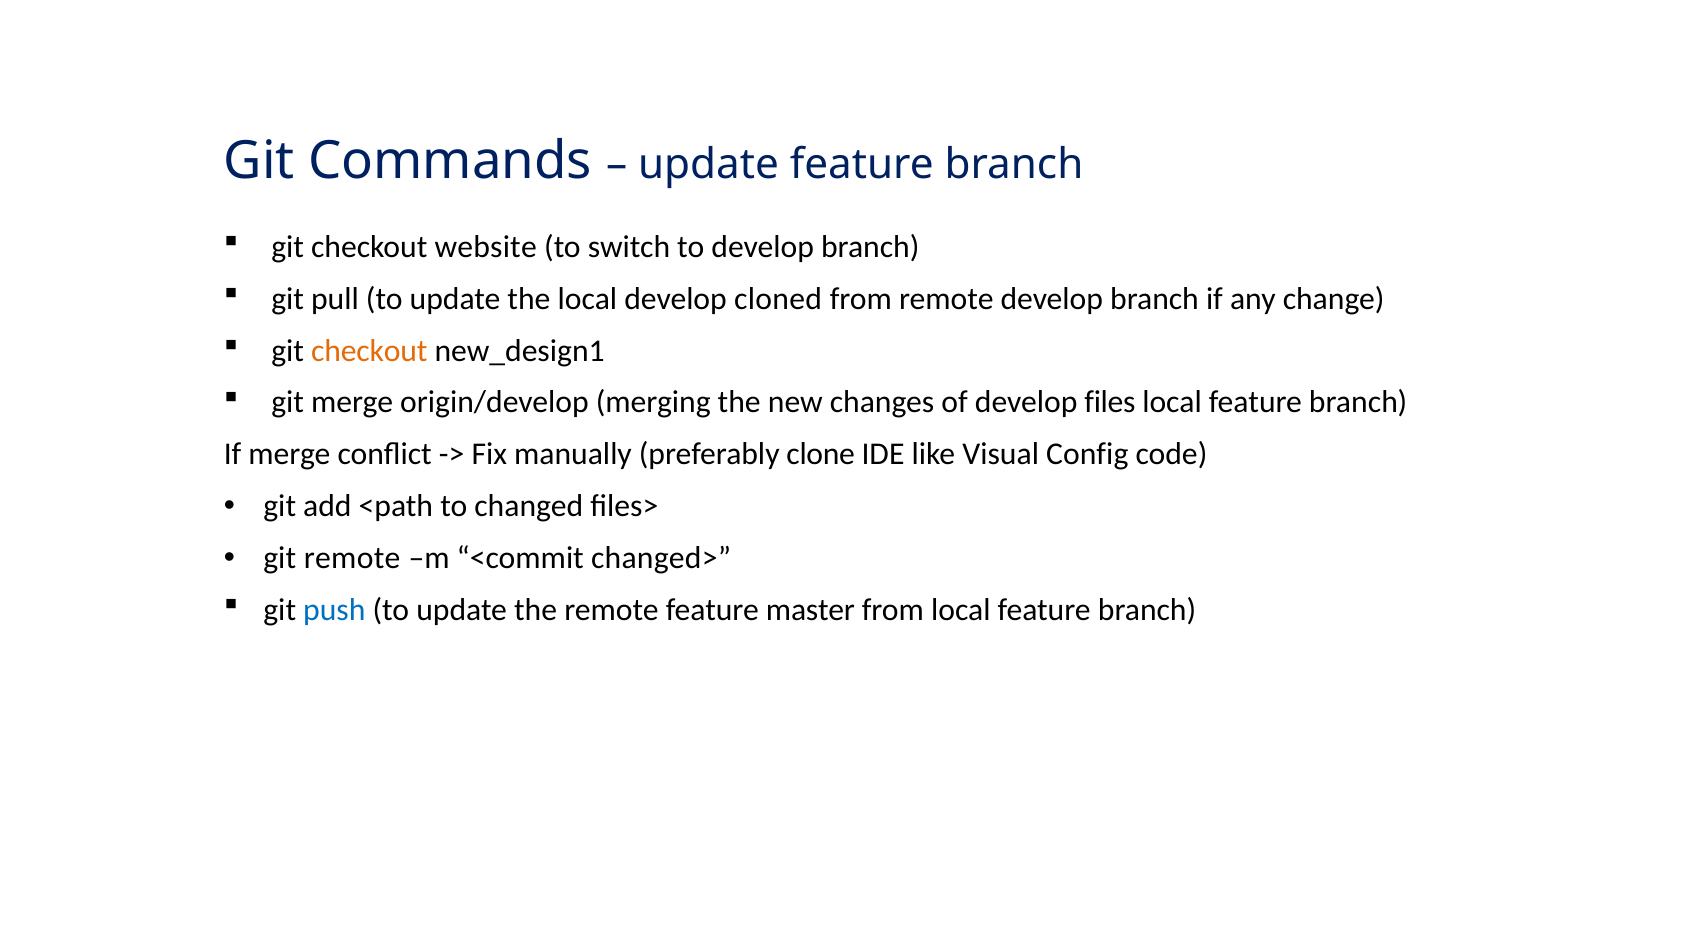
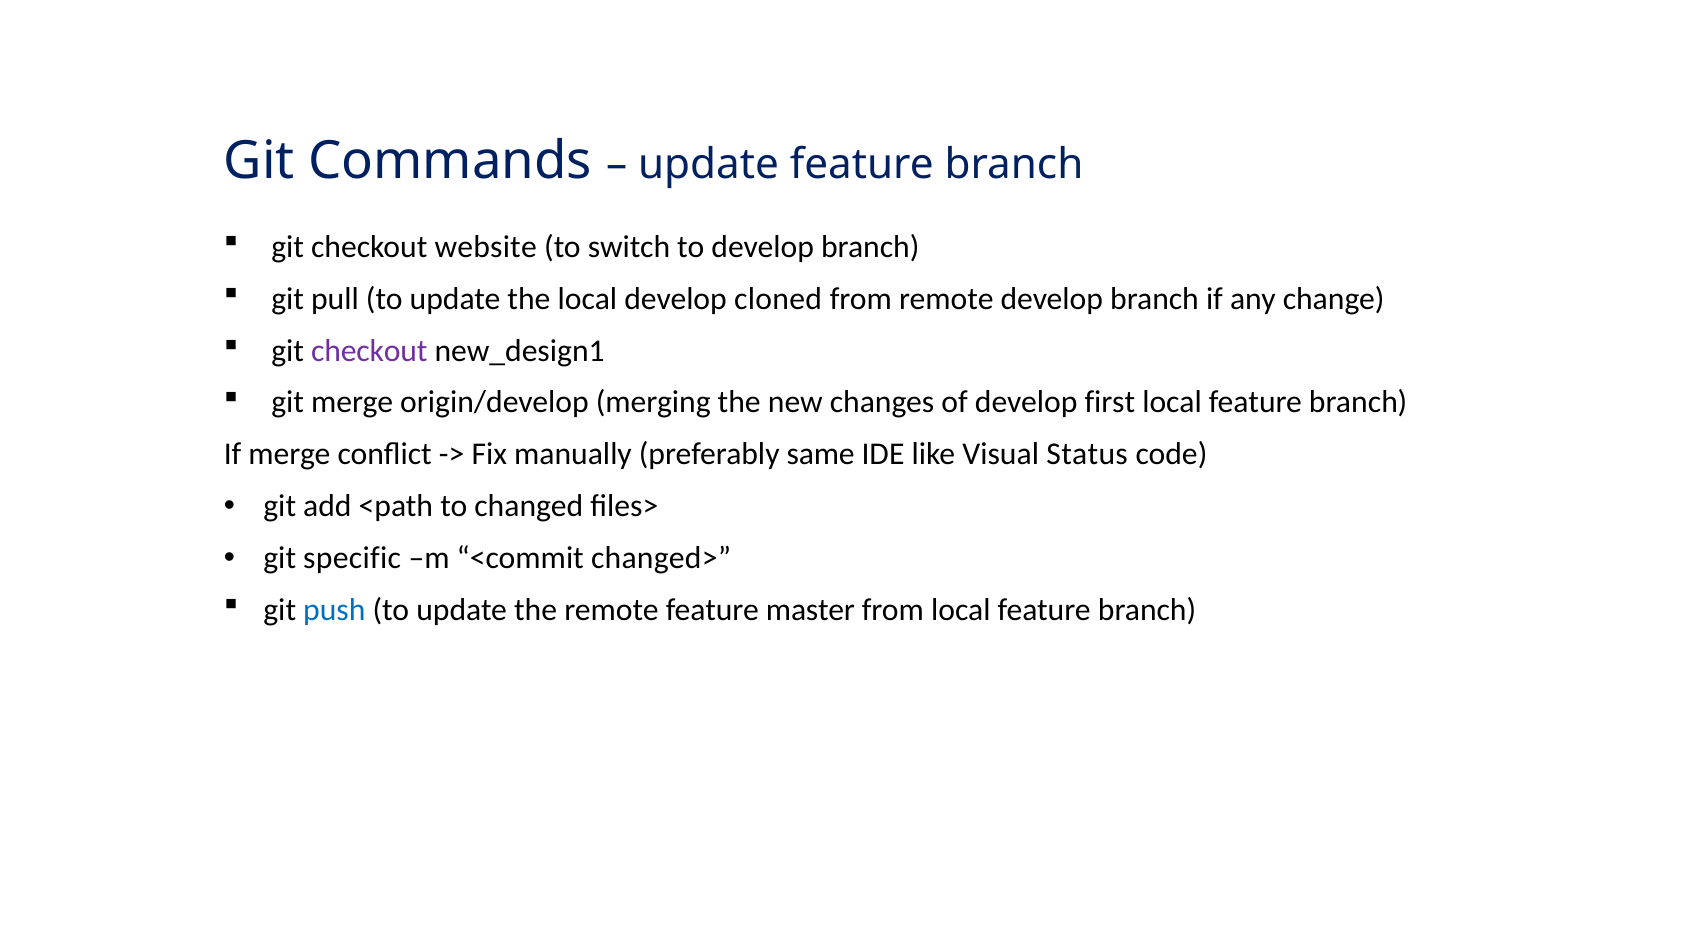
checkout at (369, 351) colour: orange -> purple
files: files -> first
clone: clone -> same
Config: Config -> Status
git remote: remote -> specific
